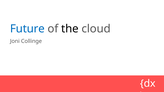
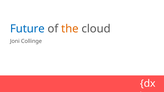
the colour: black -> orange
